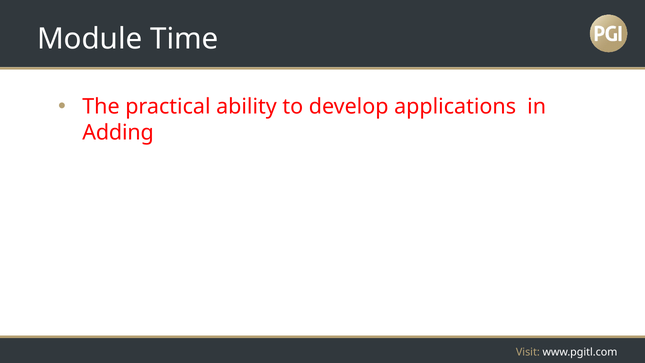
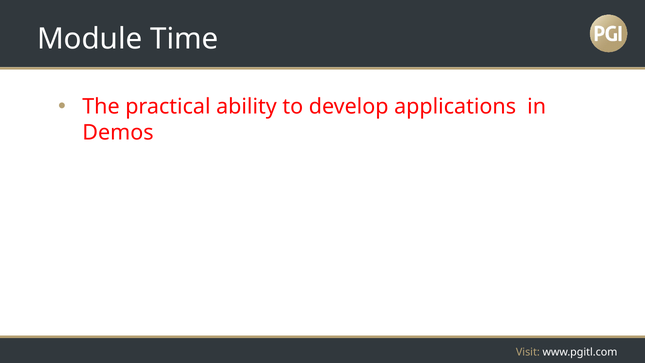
Adding: Adding -> Demos
